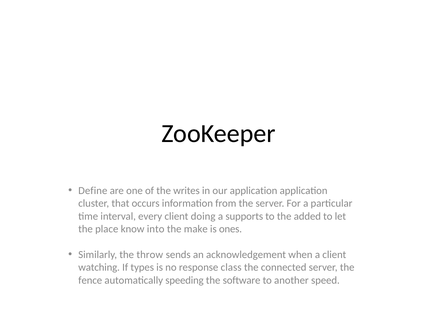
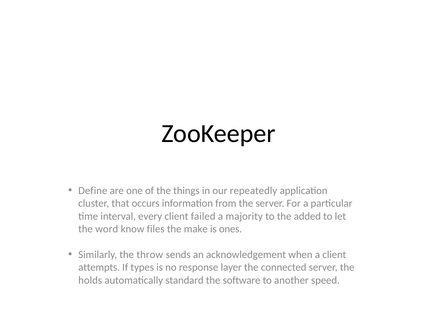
writes: writes -> things
our application: application -> repeatedly
doing: doing -> failed
supports: supports -> majority
place: place -> word
into: into -> files
watching: watching -> attempts
class: class -> layer
fence: fence -> holds
speeding: speeding -> standard
